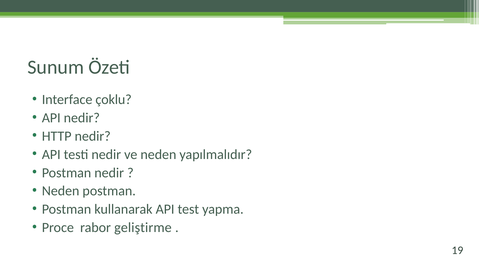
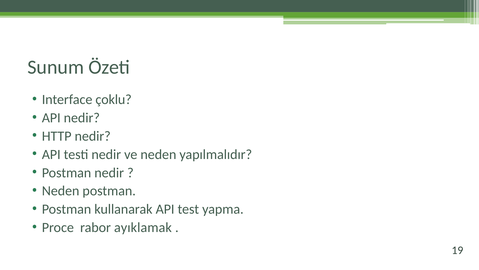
geliştirme: geliştirme -> ayıklamak
